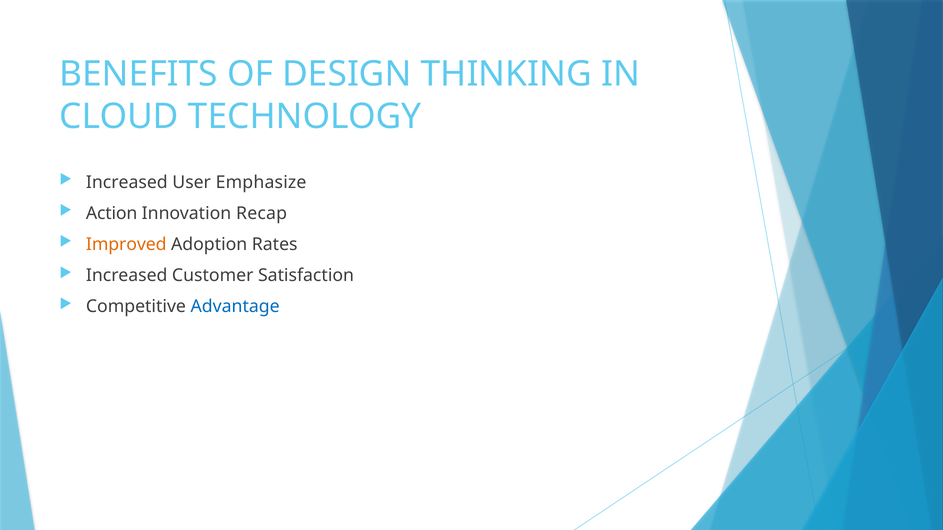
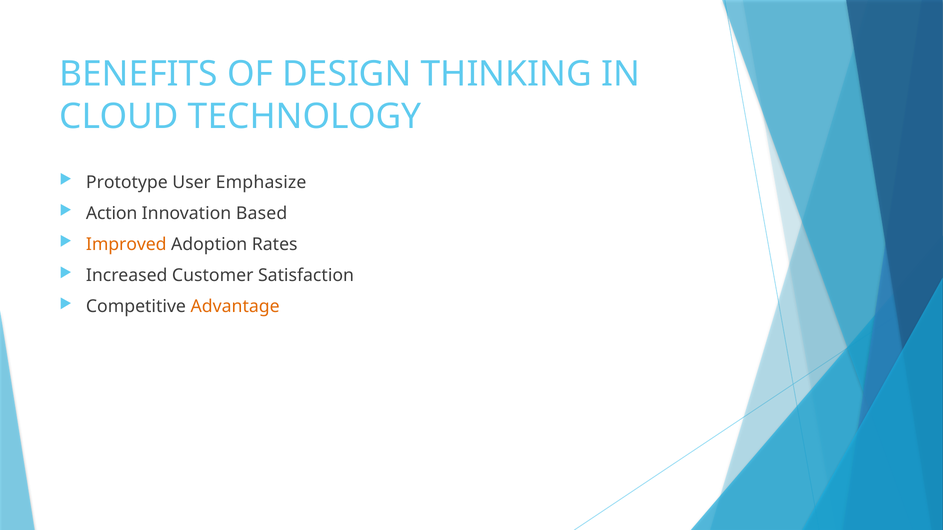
Increased at (127, 183): Increased -> Prototype
Recap: Recap -> Based
Advantage colour: blue -> orange
